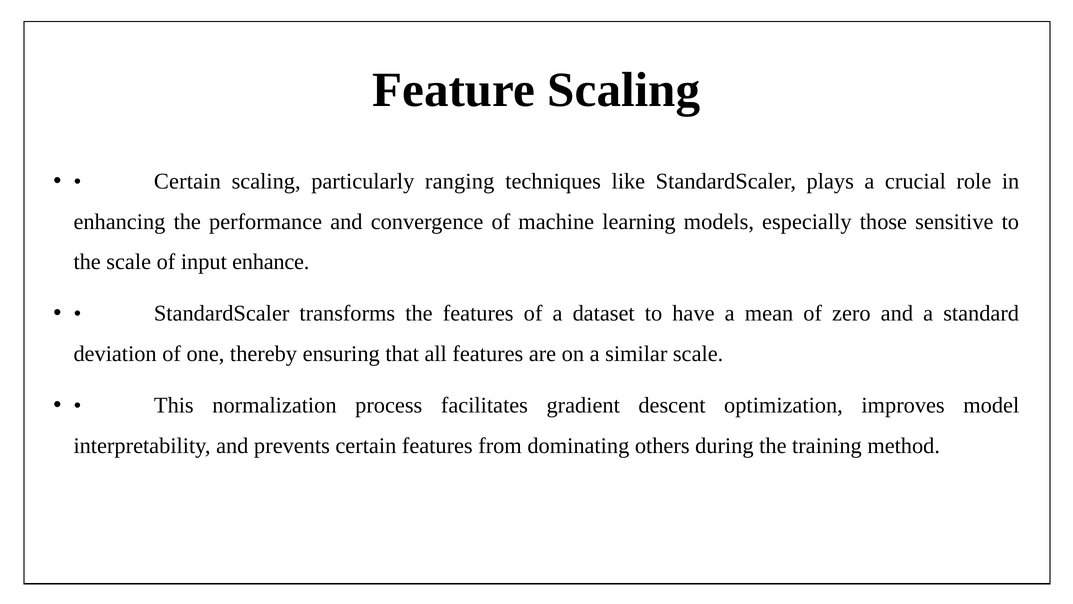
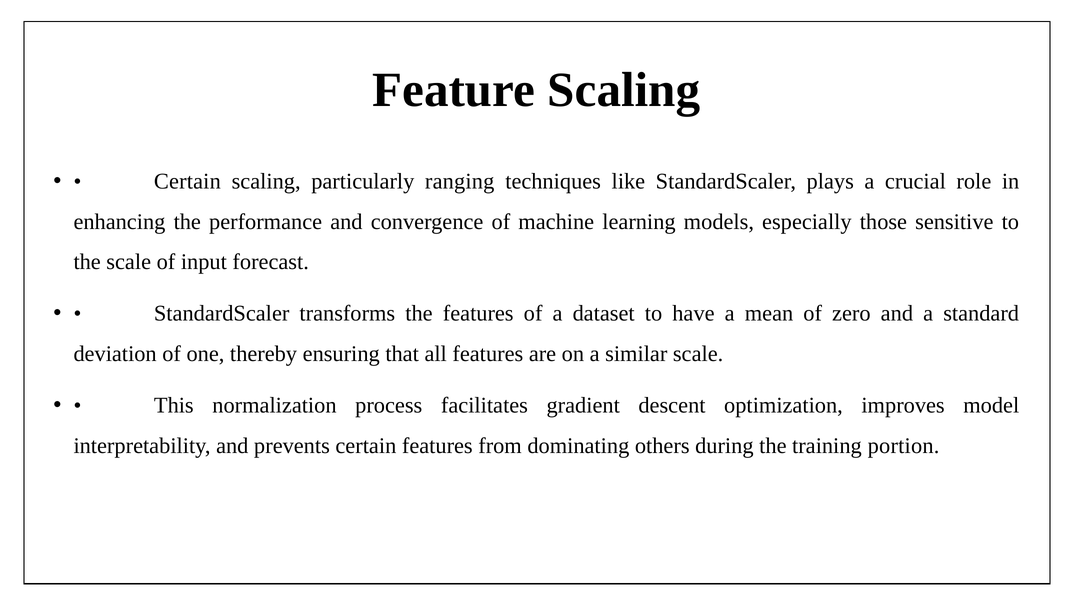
enhance: enhance -> forecast
method: method -> portion
